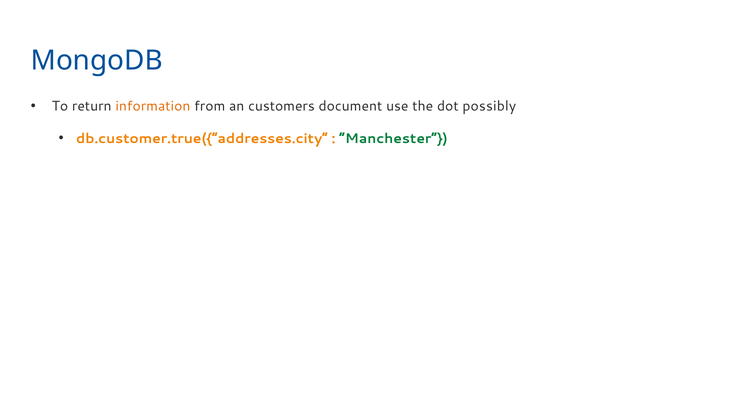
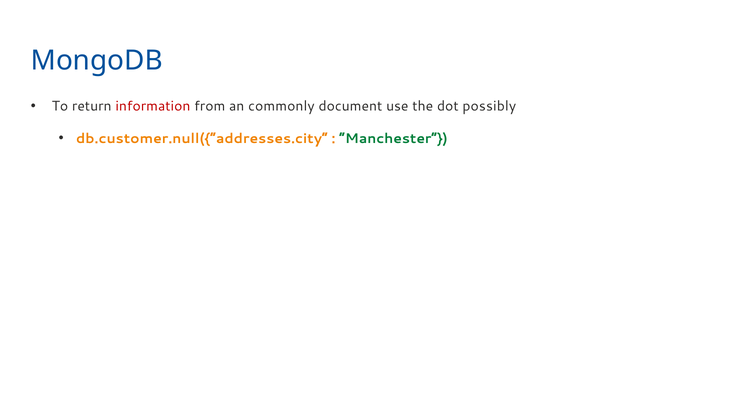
information colour: orange -> red
customers: customers -> commonly
db.customer.true({“addresses.city: db.customer.true({“addresses.city -> db.customer.null({“addresses.city
